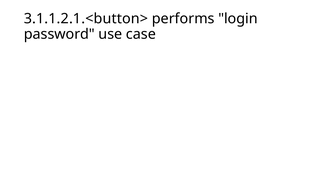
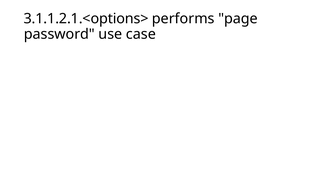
3.1.1.2.1.<button>: 3.1.1.2.1.<button> -> 3.1.1.2.1.<options>
login: login -> page
